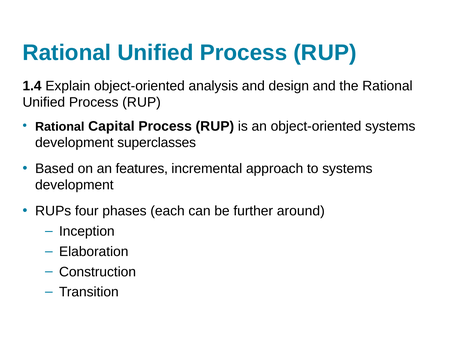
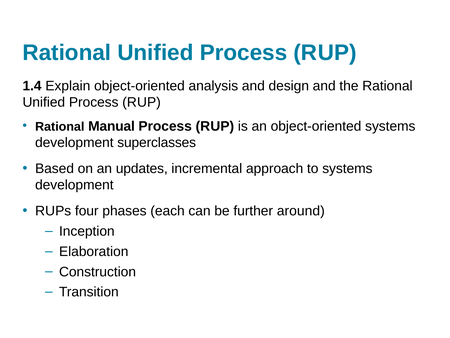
Capital: Capital -> Manual
features: features -> updates
